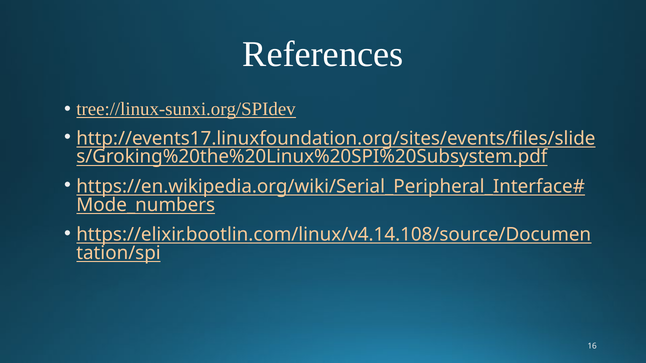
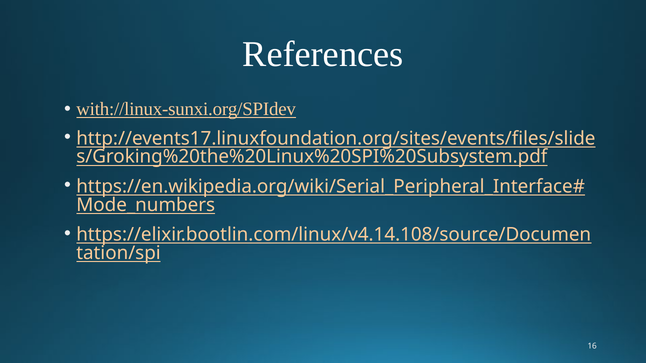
tree://linux-sunxi.org/SPIdev: tree://linux-sunxi.org/SPIdev -> with://linux-sunxi.org/SPIdev
